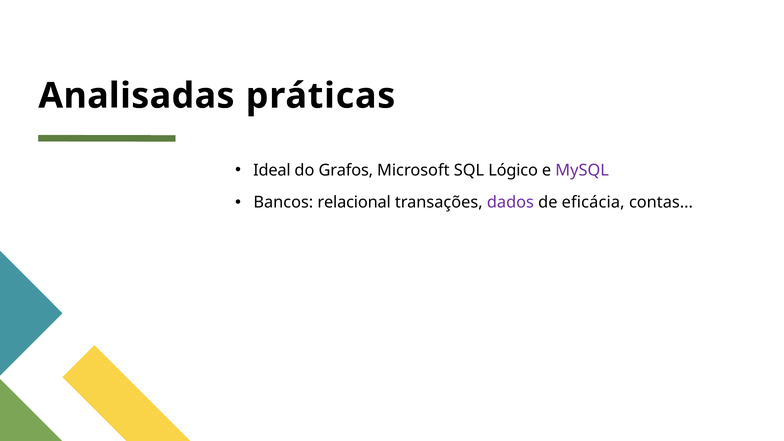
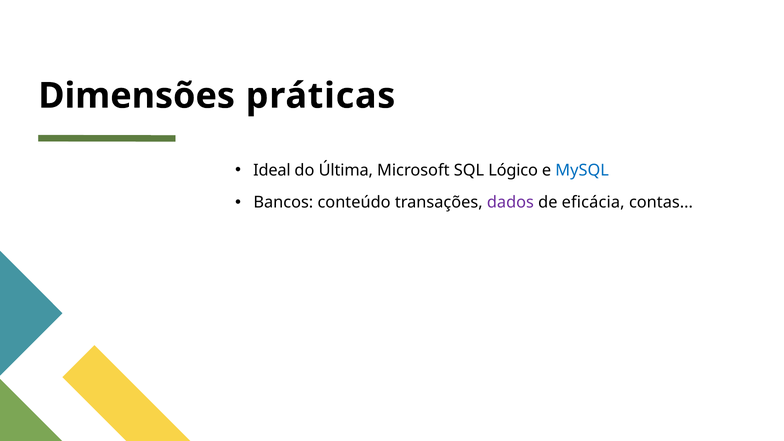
Analisadas: Analisadas -> Dimensões
Grafos: Grafos -> Última
MySQL colour: purple -> blue
relacional: relacional -> conteúdo
